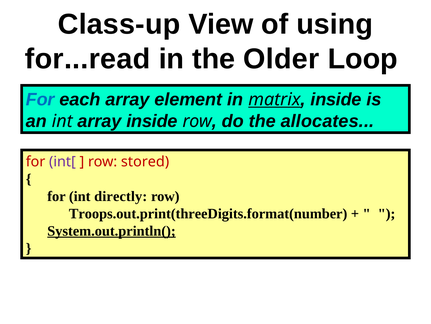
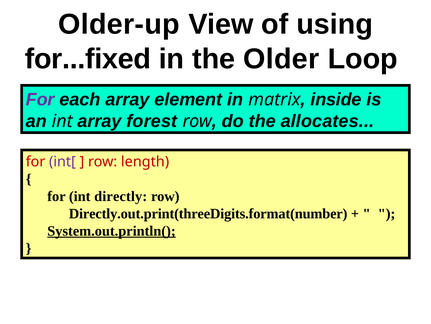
Class-up: Class-up -> Older-up
for...read: for...read -> for...fixed
For at (40, 99) colour: blue -> purple
matrix underline: present -> none
array inside: inside -> forest
stored: stored -> length
Troops.out.print(threeDigits.format(number: Troops.out.print(threeDigits.format(number -> Directly.out.print(threeDigits.format(number
